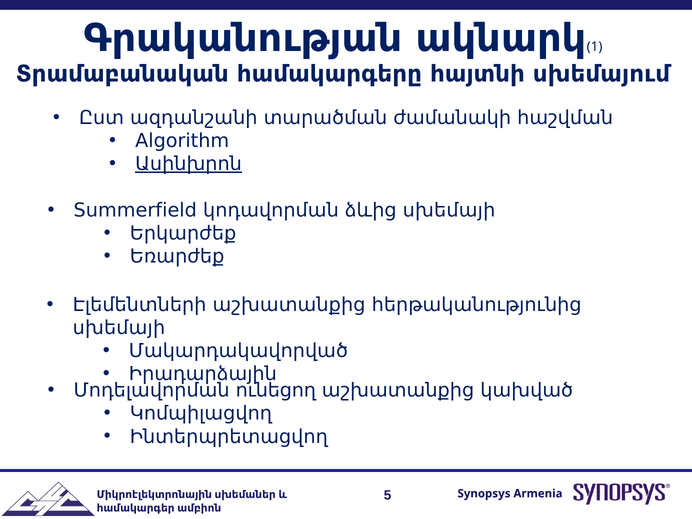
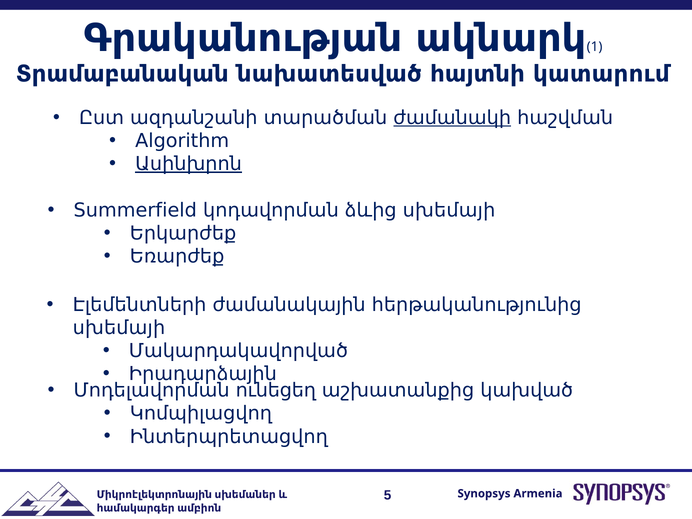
համակարգերը: համակարգերը -> նախատեսված
սխեմայում: սխեմայում -> կատարում
ժամանակի underline: none -> present
Էլեմենտների աշխատանքից: աշխատանքից -> ժամանակային
ունեցող: ունեցող -> ունեցեղ
